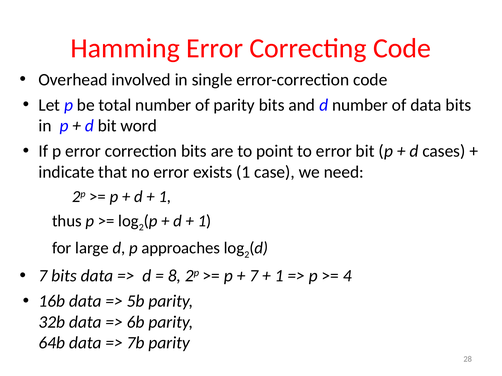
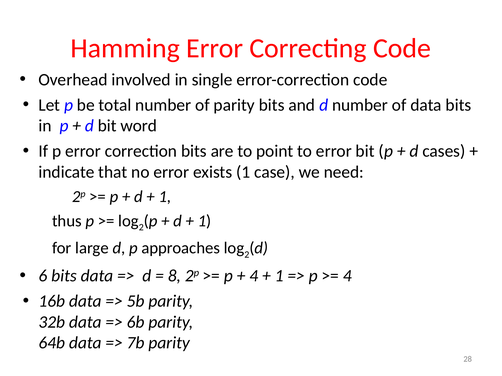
7 at (43, 276): 7 -> 6
7 at (254, 276): 7 -> 4
